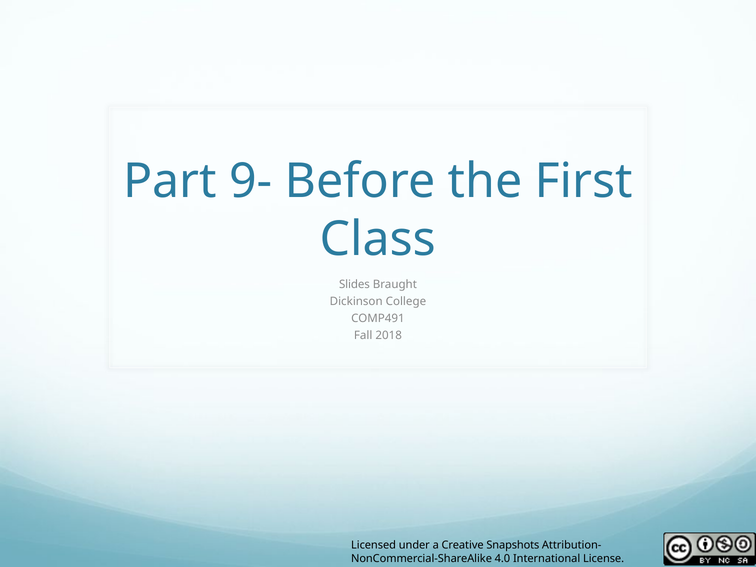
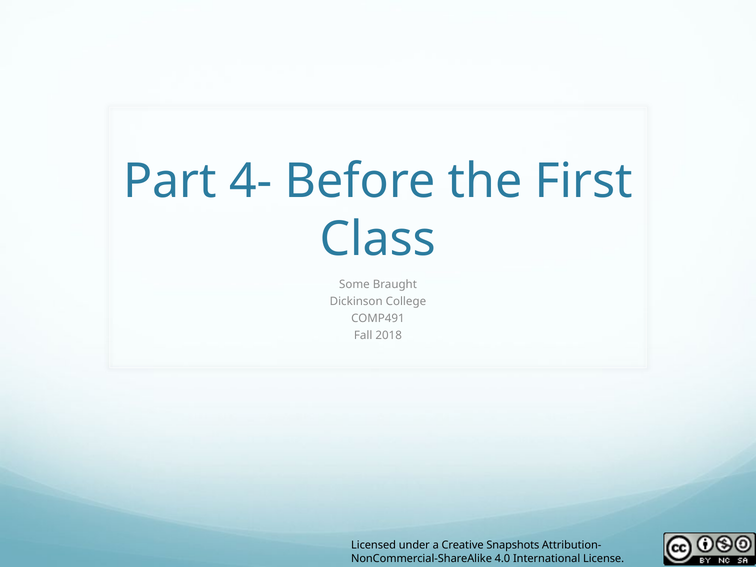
9-: 9- -> 4-
Slides: Slides -> Some
